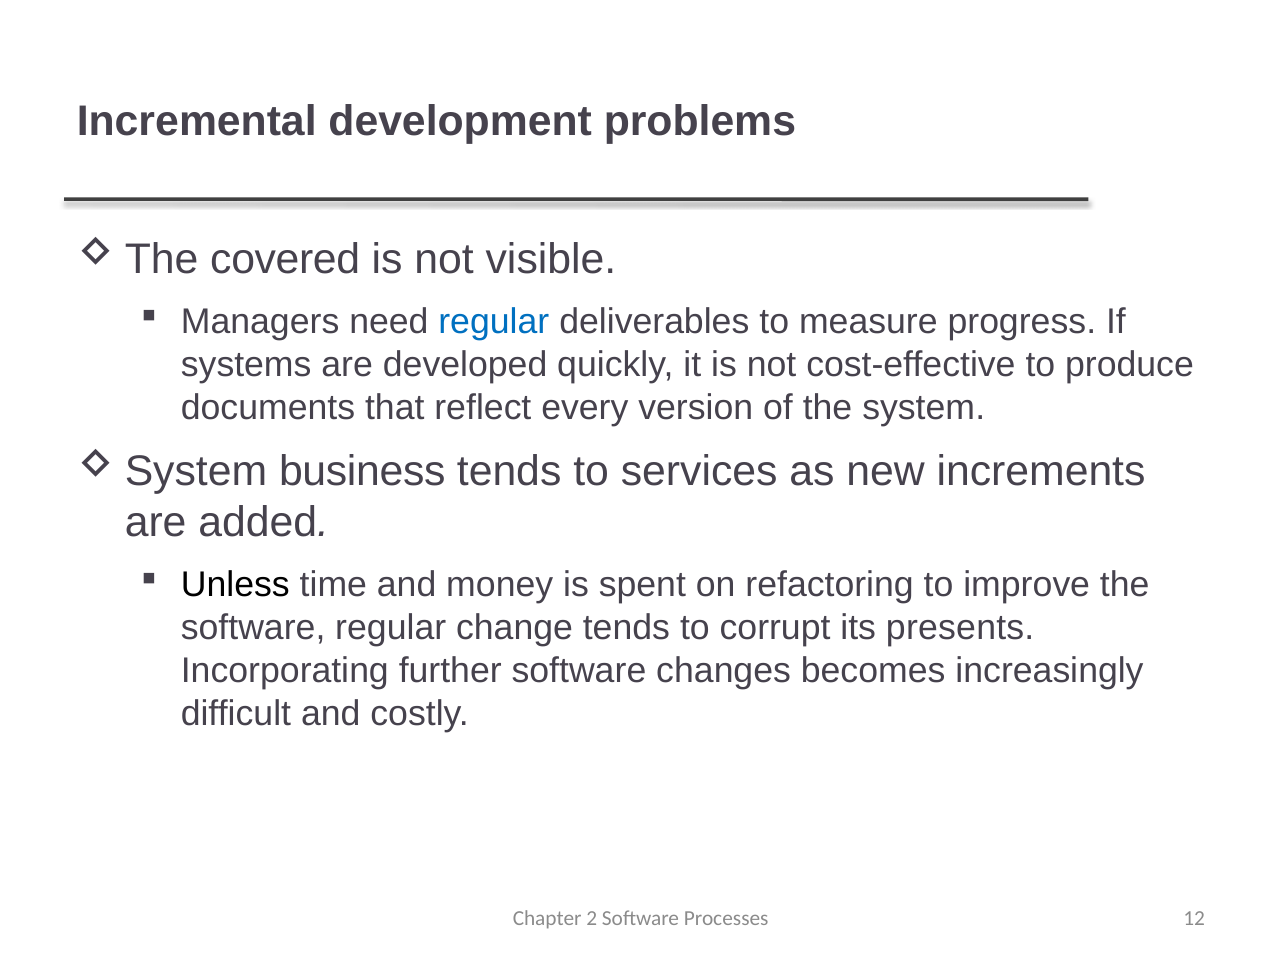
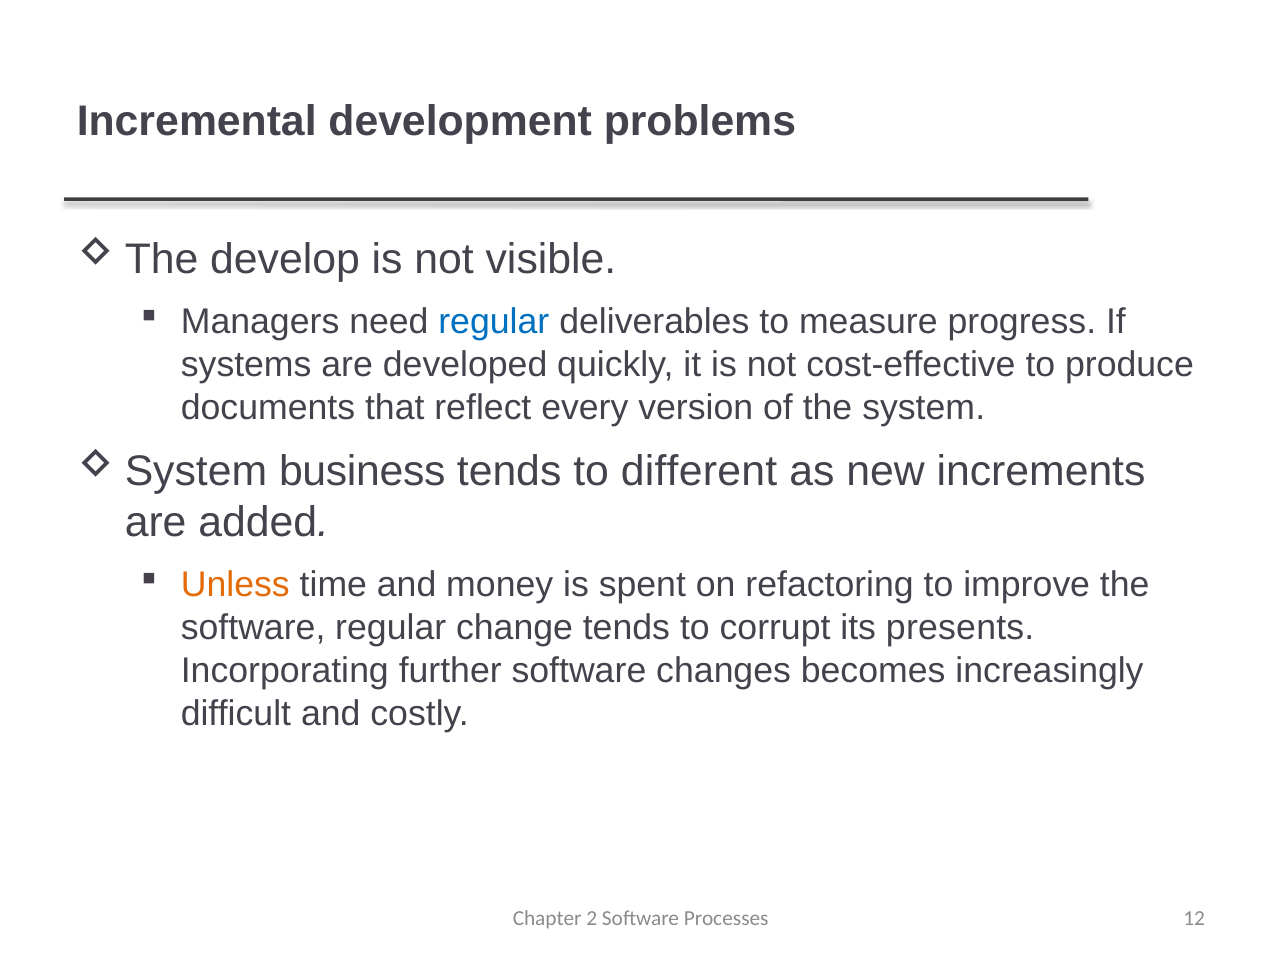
covered: covered -> develop
services: services -> different
Unless colour: black -> orange
